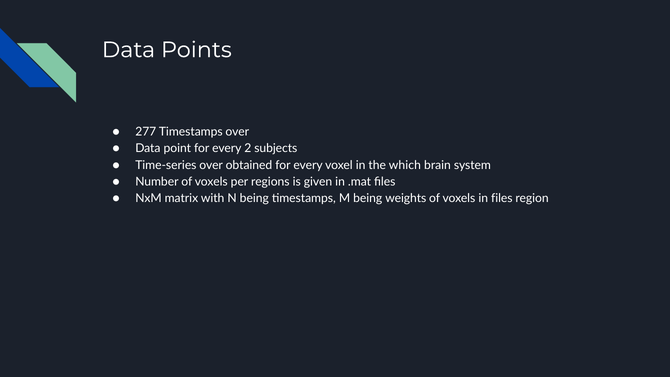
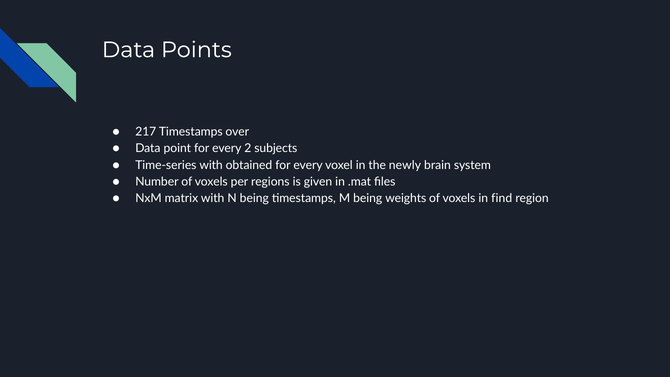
277: 277 -> 217
Time-series over: over -> with
which: which -> newly
in files: files -> find
